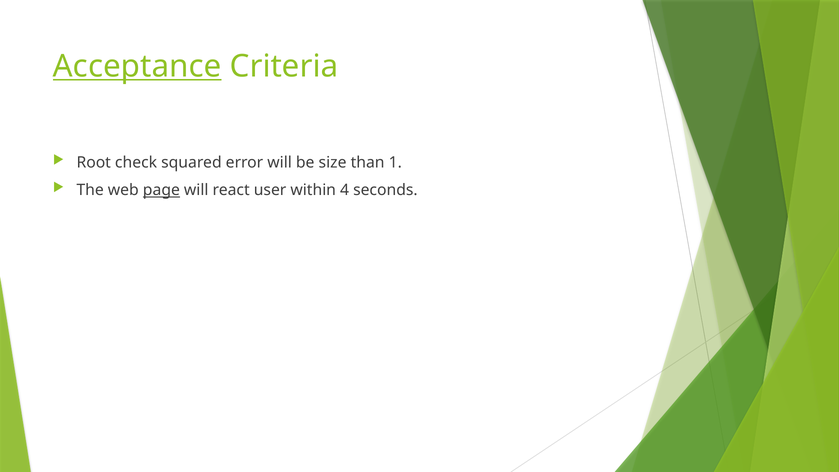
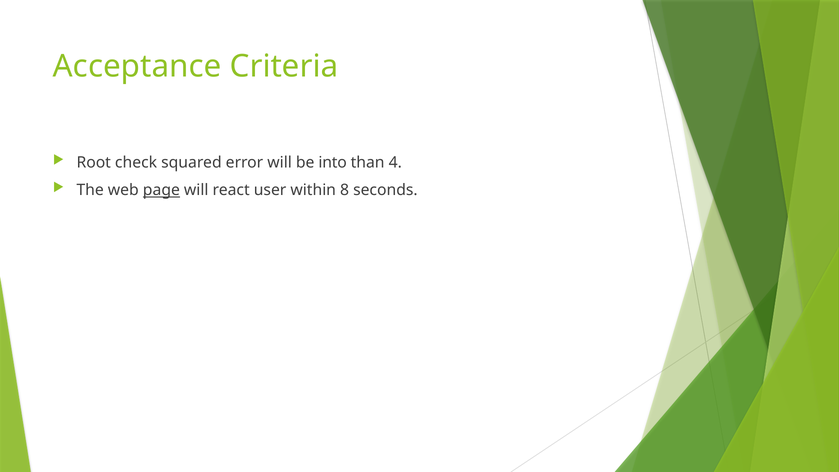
Acceptance underline: present -> none
size: size -> into
1: 1 -> 4
4: 4 -> 8
